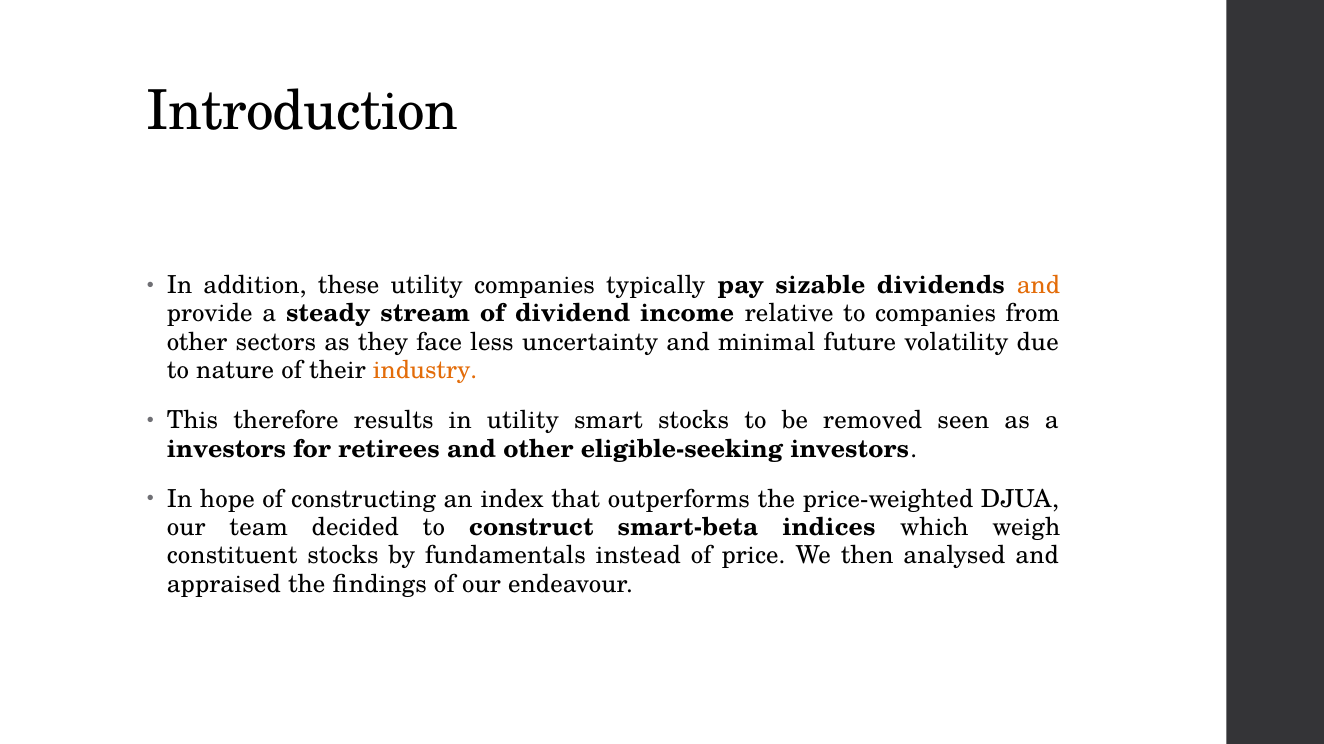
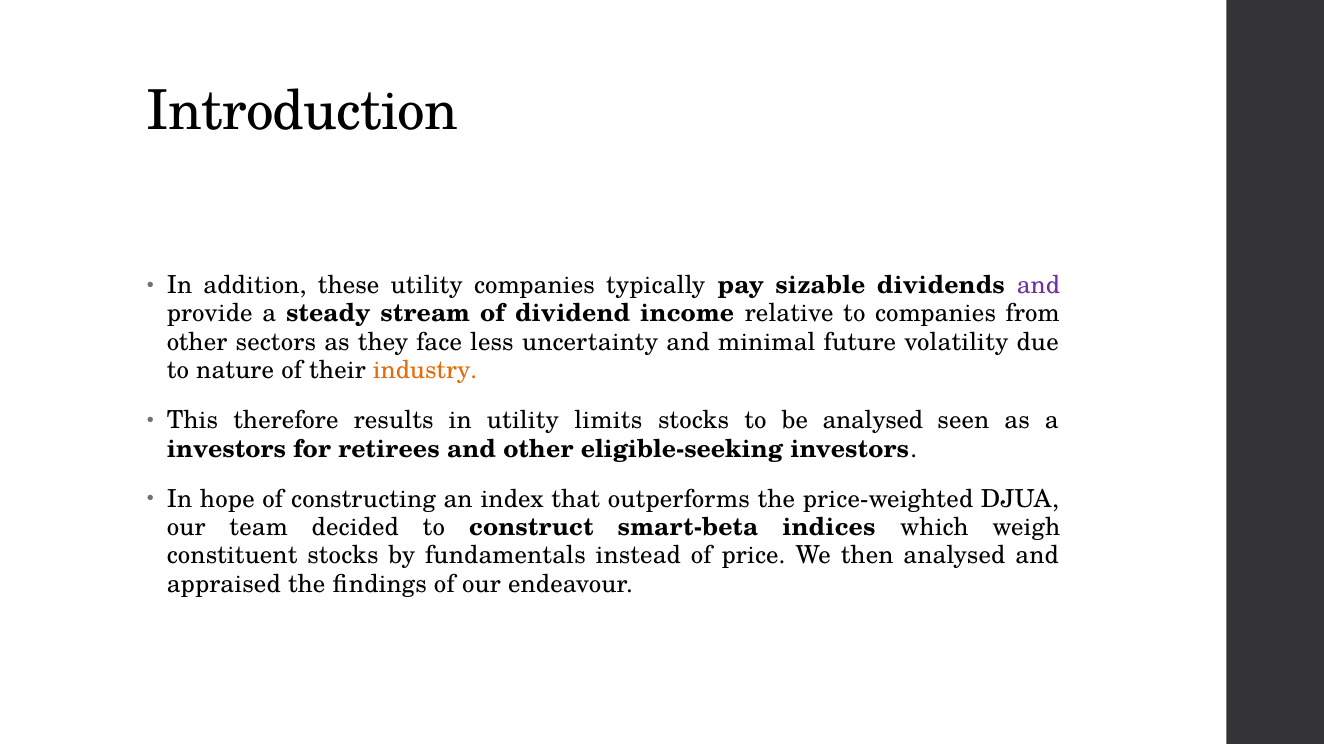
and at (1039, 286) colour: orange -> purple
smart: smart -> limits
be removed: removed -> analysed
